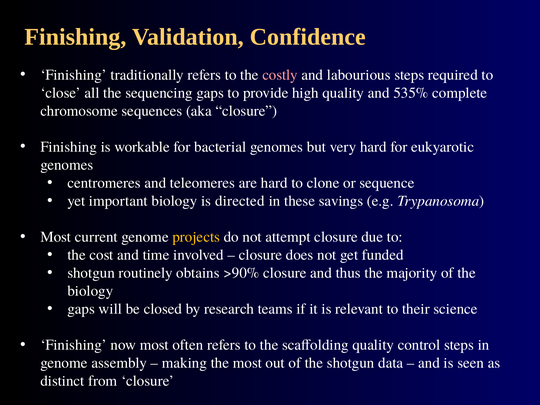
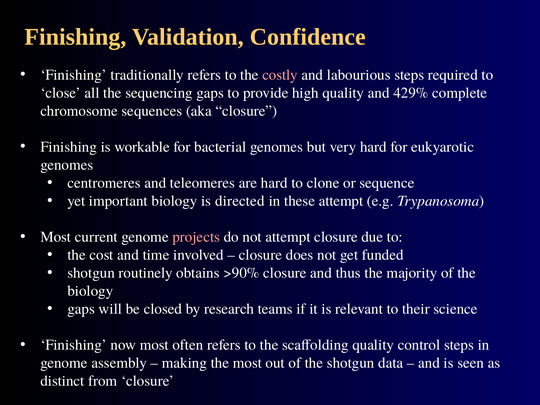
535%: 535% -> 429%
these savings: savings -> attempt
projects colour: yellow -> pink
